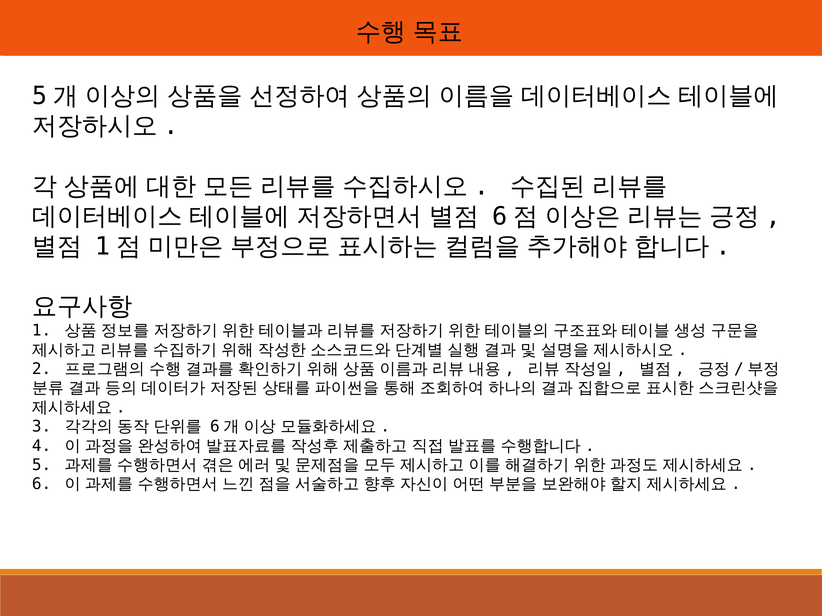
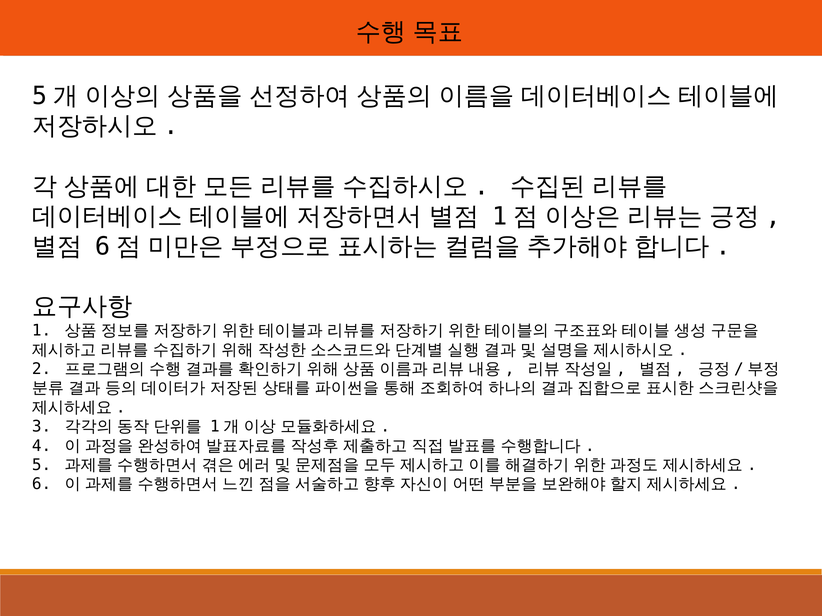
6 at (500, 217): 6 -> 1
1 at (103, 247): 1 -> 6
6 at (215, 427): 6 -> 1
